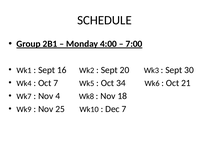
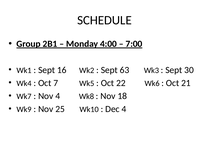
20: 20 -> 63
34: 34 -> 22
Dec 7: 7 -> 4
